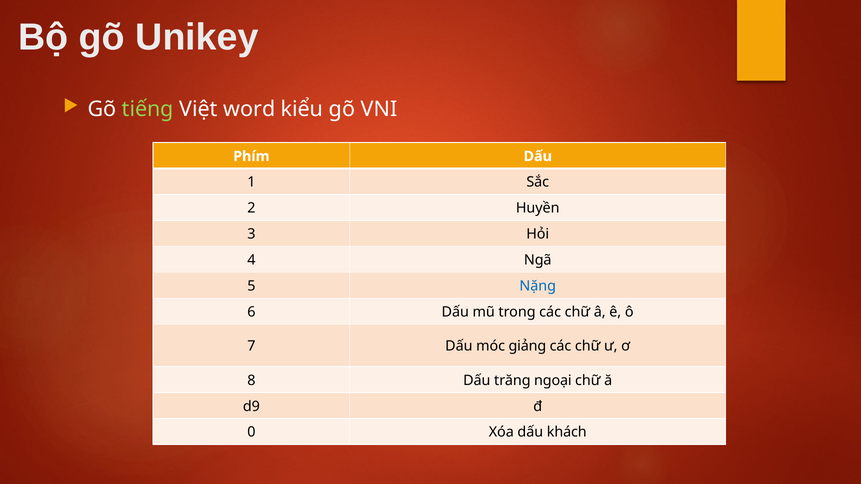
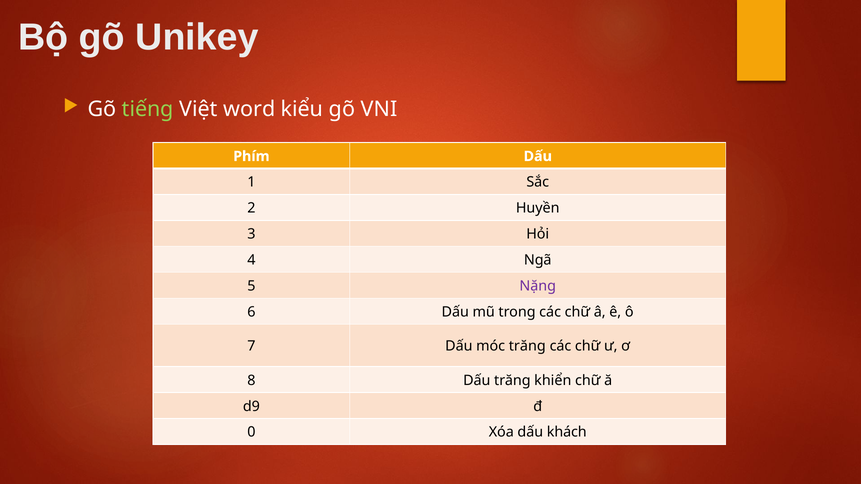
Nặng colour: blue -> purple
móc giảng: giảng -> trăng
ngoại: ngoại -> khiển
